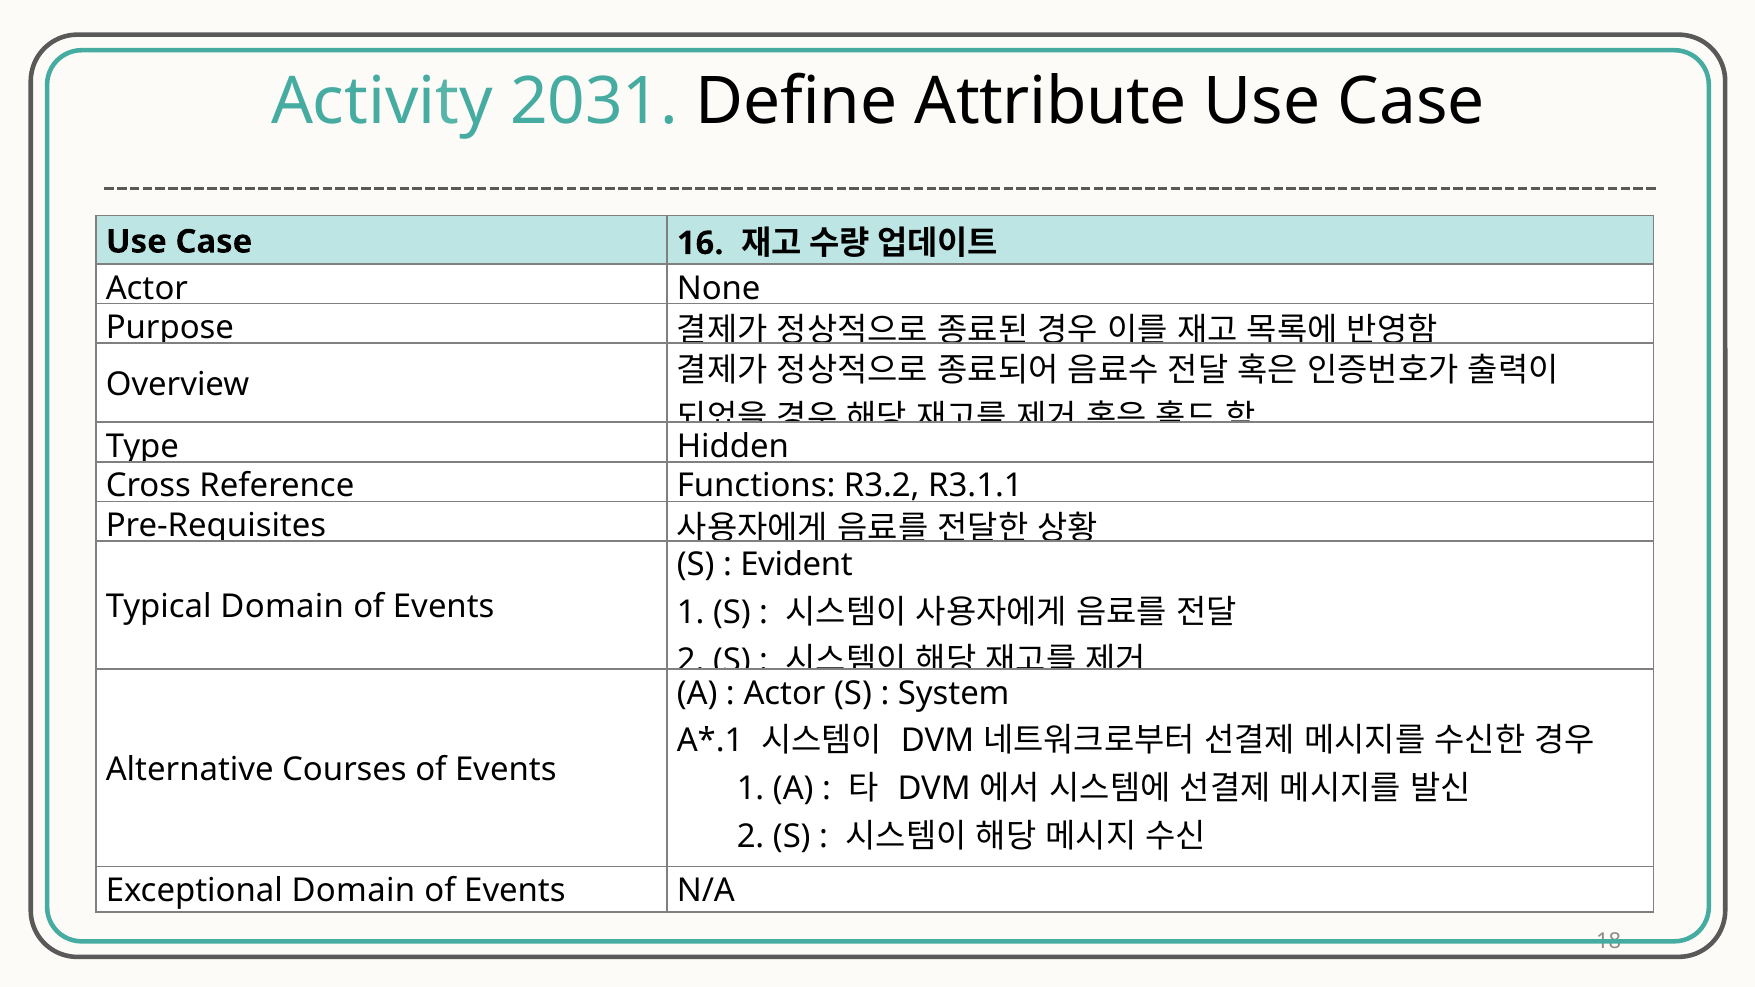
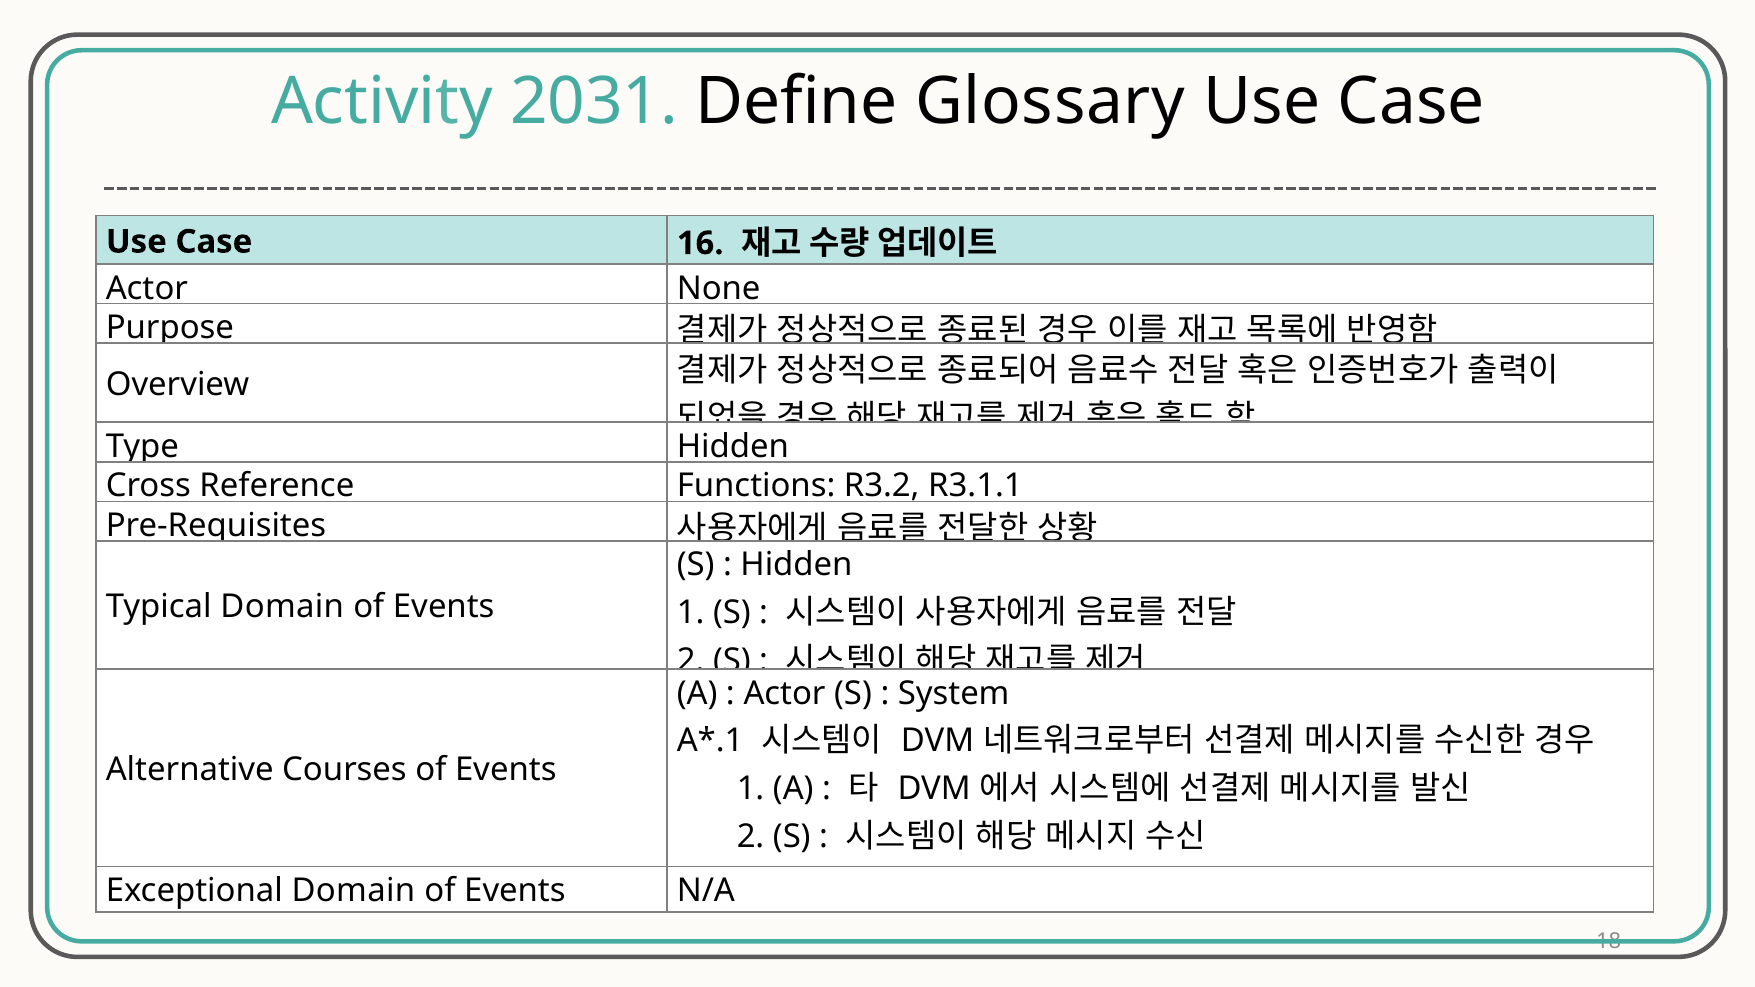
Attribute: Attribute -> Glossary
Evident at (797, 565): Evident -> Hidden
